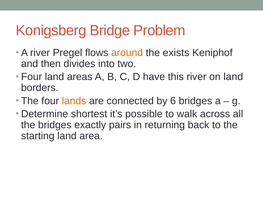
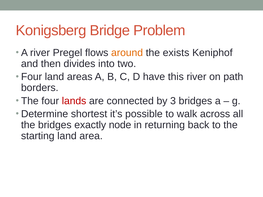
on land: land -> path
lands colour: orange -> red
6: 6 -> 3
pairs: pairs -> node
